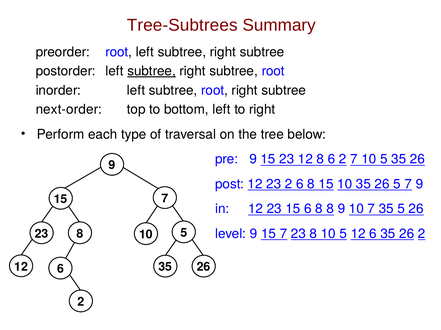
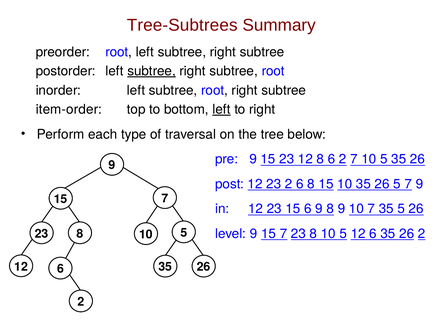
next-order: next-order -> item-order
left at (221, 110) underline: none -> present
15 6 8: 8 -> 9
